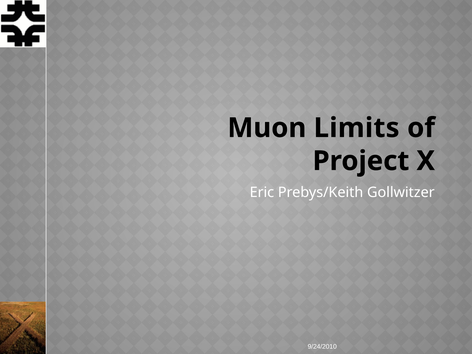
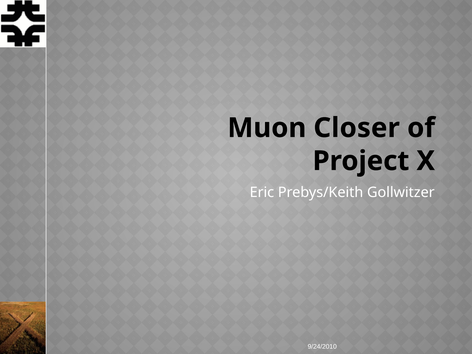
Limits: Limits -> Closer
